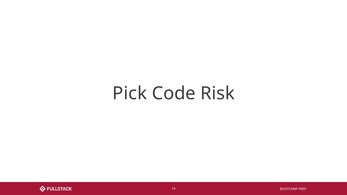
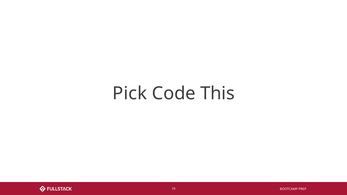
Risk: Risk -> This
